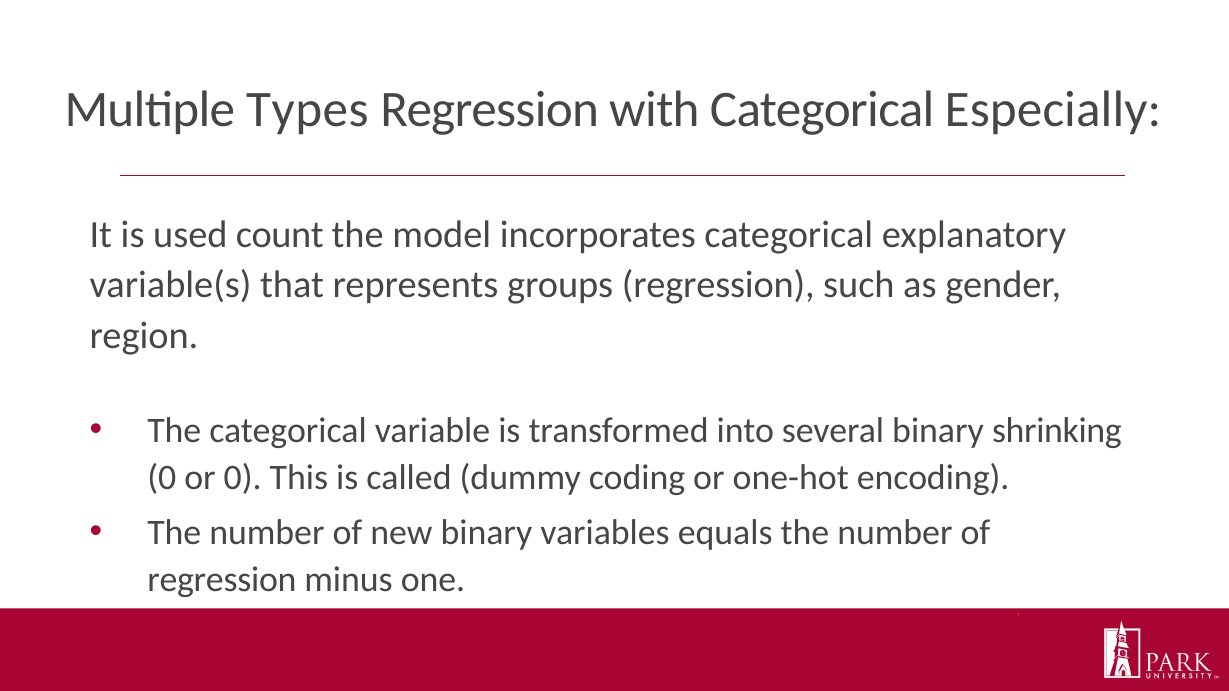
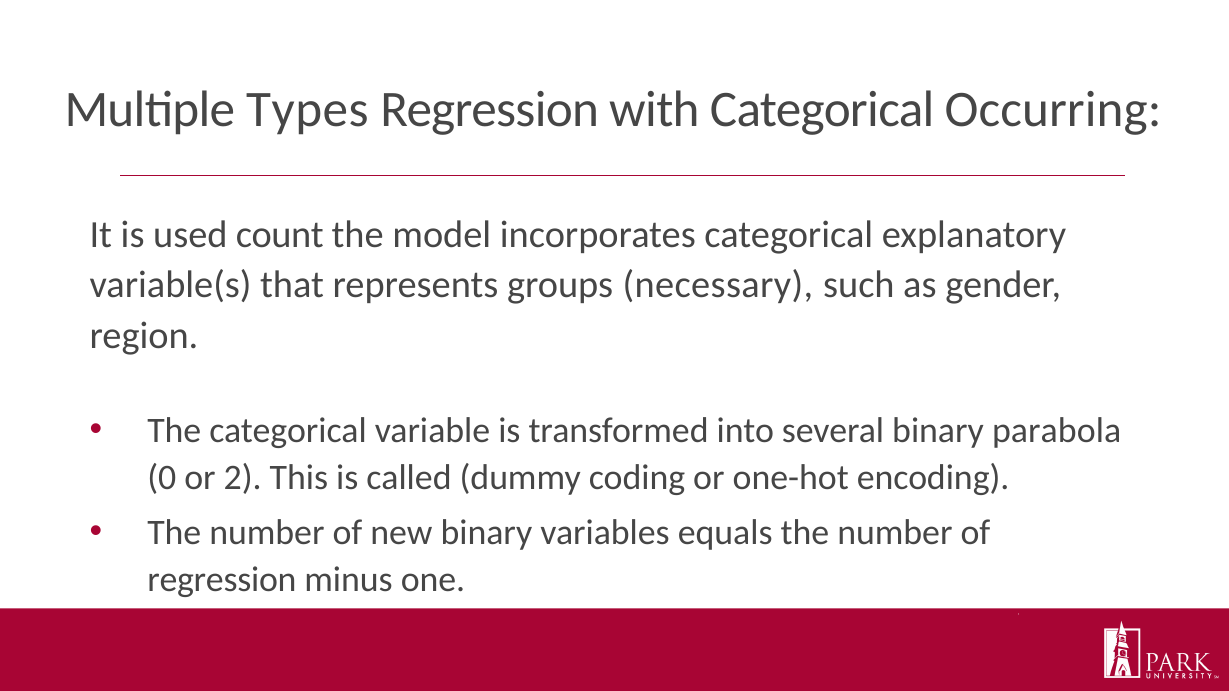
Especially: Especially -> Occurring
groups regression: regression -> necessary
shrinking: shrinking -> parabola
or 0: 0 -> 2
